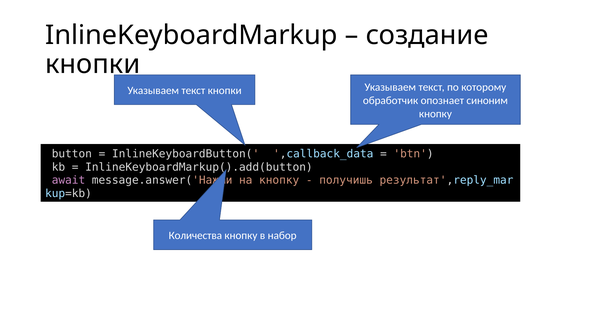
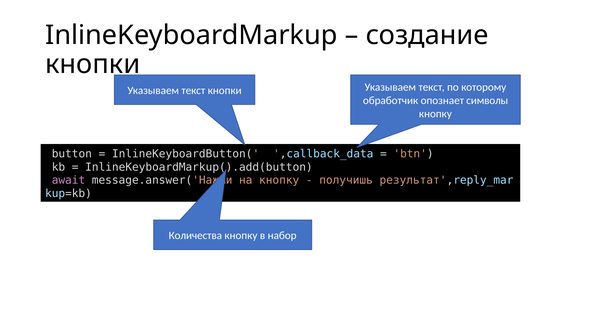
синоним: синоним -> символы
